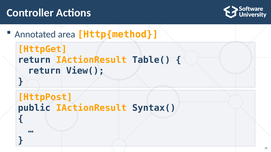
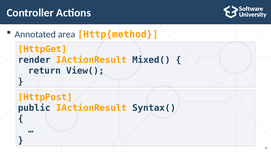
return at (34, 60): return -> render
Table(: Table( -> Mixed(
